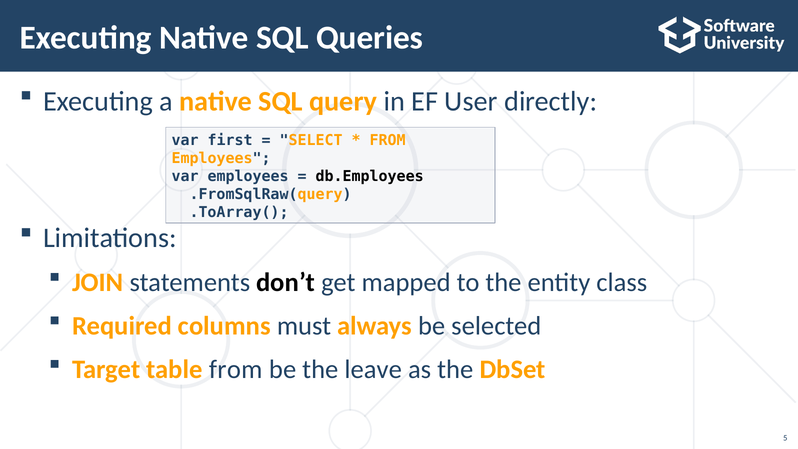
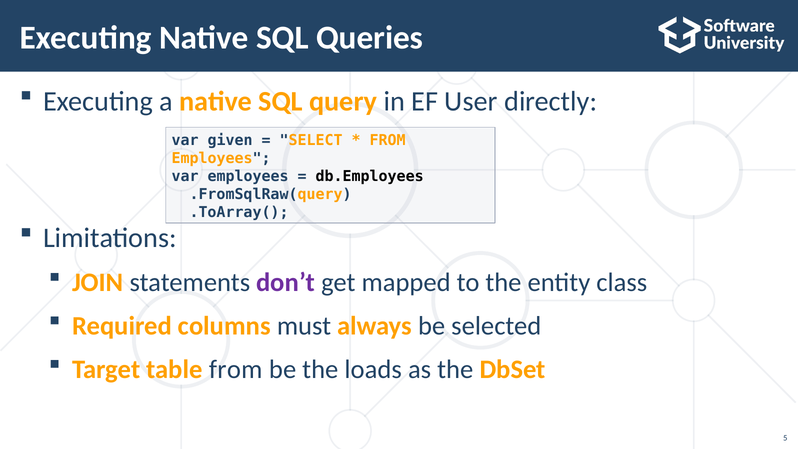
first: first -> given
don’t colour: black -> purple
leave: leave -> loads
